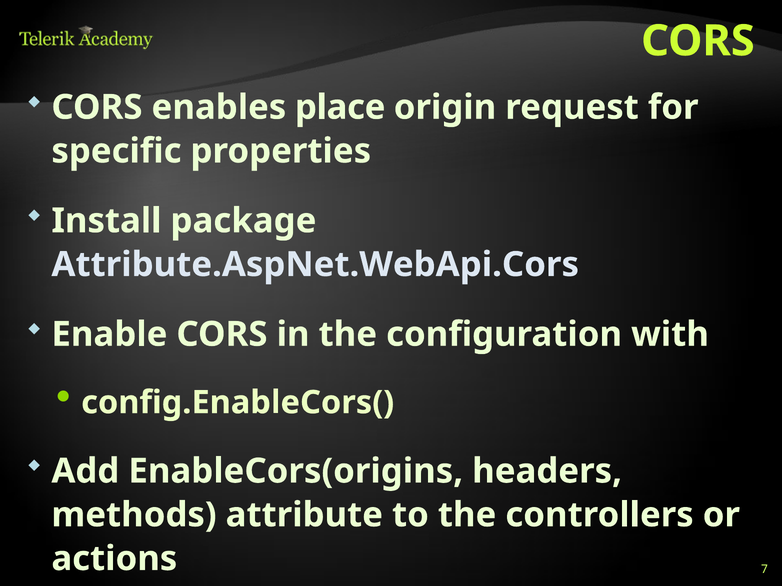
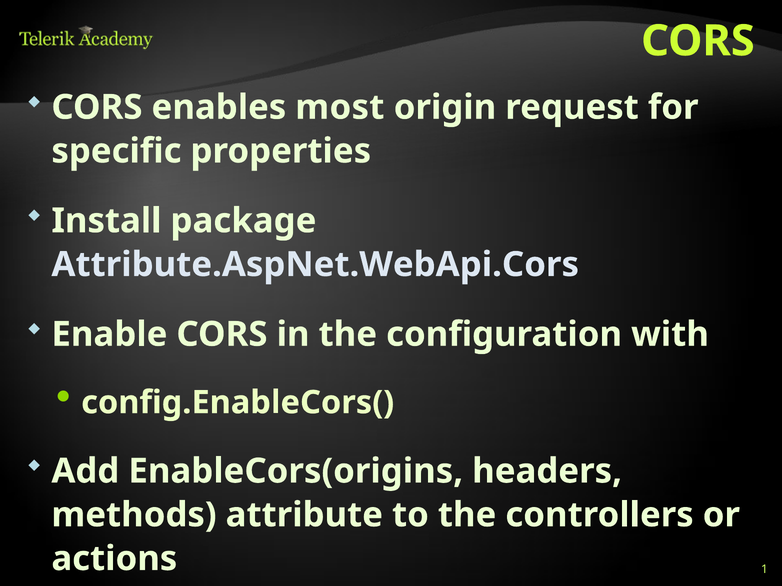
place: place -> most
7: 7 -> 1
